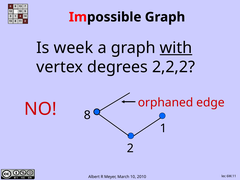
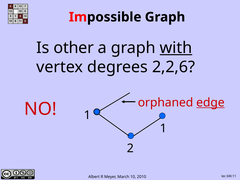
week: week -> other
2,2,2: 2,2,2 -> 2,2,6
edge underline: none -> present
NO 8: 8 -> 1
